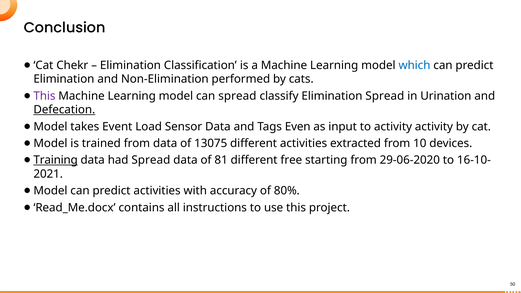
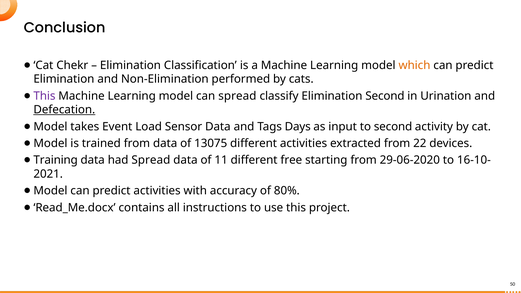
which colour: blue -> orange
Elimination Spread: Spread -> Second
Even: Even -> Days
to activity: activity -> second
10: 10 -> 22
Training underline: present -> none
81: 81 -> 11
